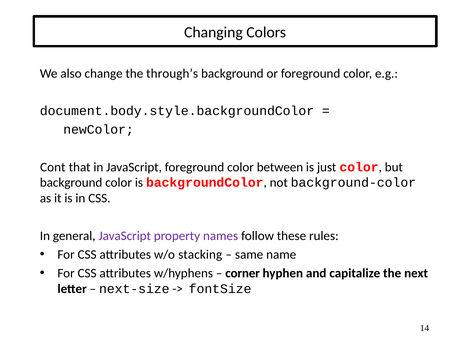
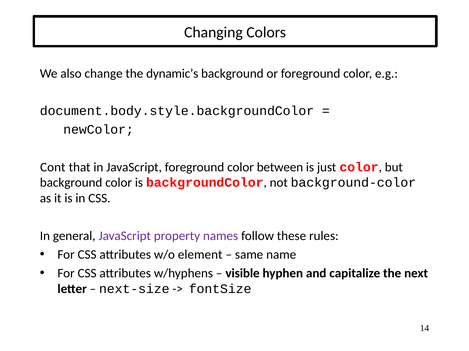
through’s: through’s -> dynamic’s
stacking: stacking -> element
corner: corner -> visible
